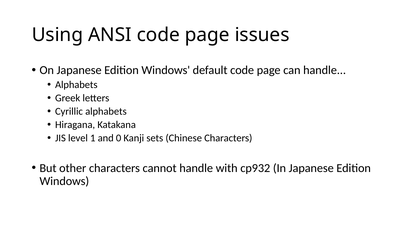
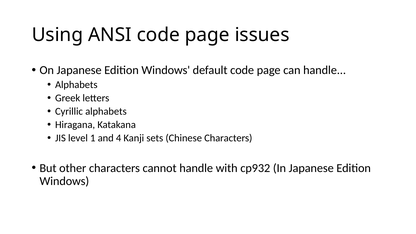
0: 0 -> 4
